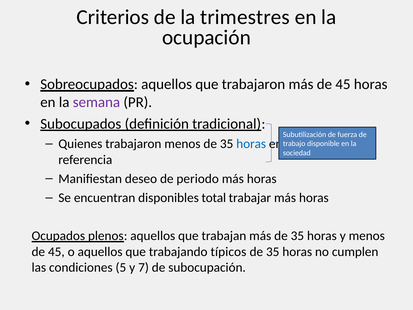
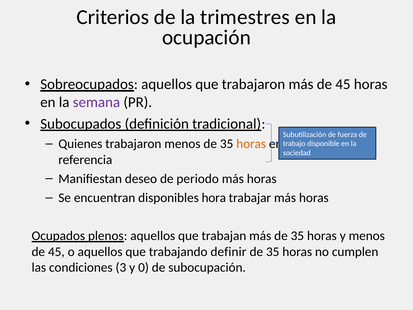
horas at (251, 144) colour: blue -> orange
total: total -> hora
típicos: típicos -> definir
5: 5 -> 3
7: 7 -> 0
